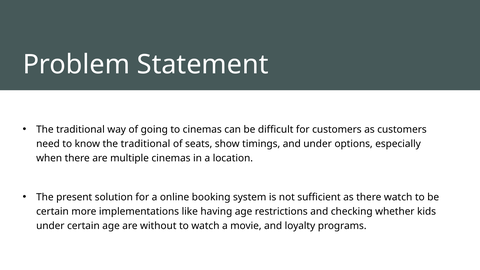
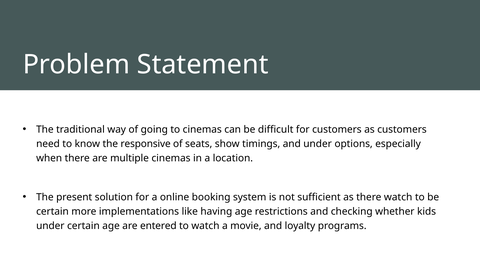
know the traditional: traditional -> responsive
without: without -> entered
